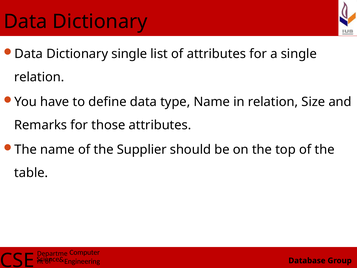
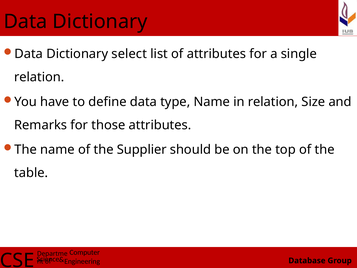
Dictionary single: single -> select
